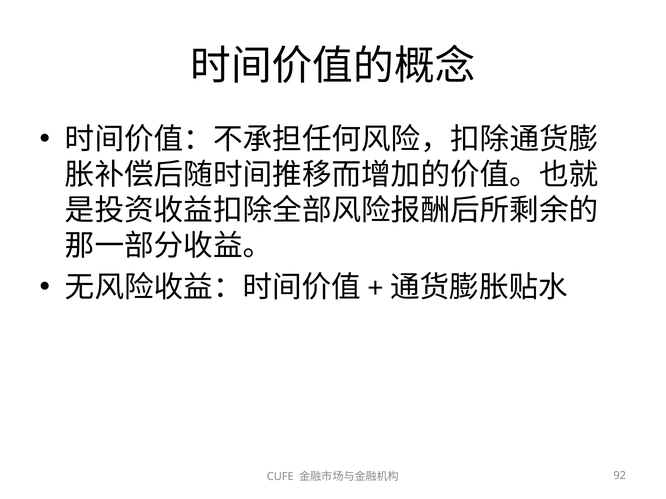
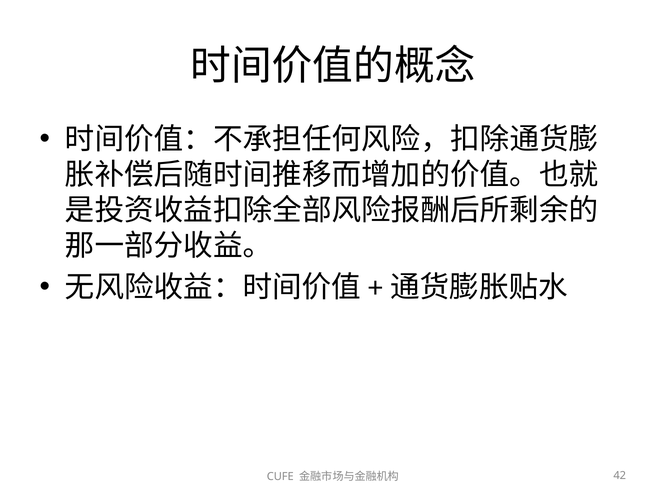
92: 92 -> 42
